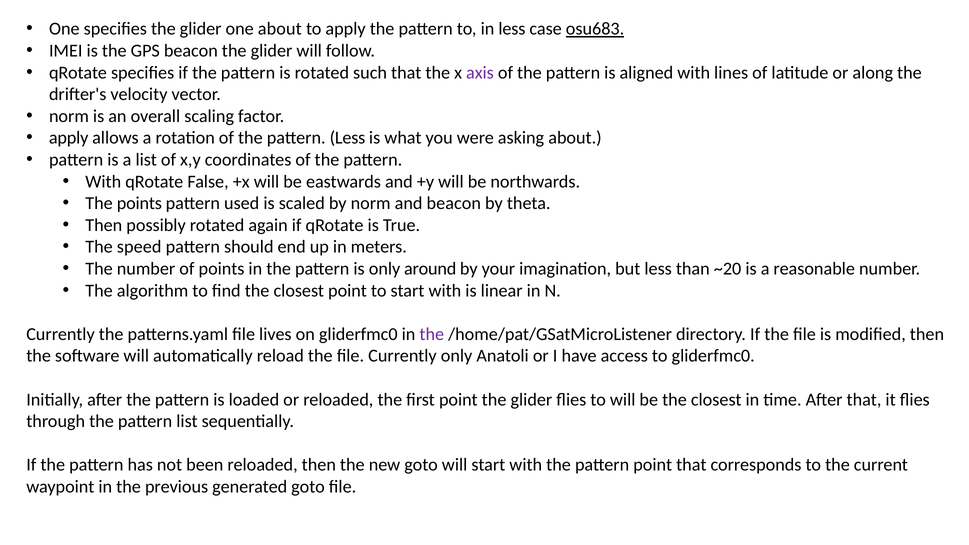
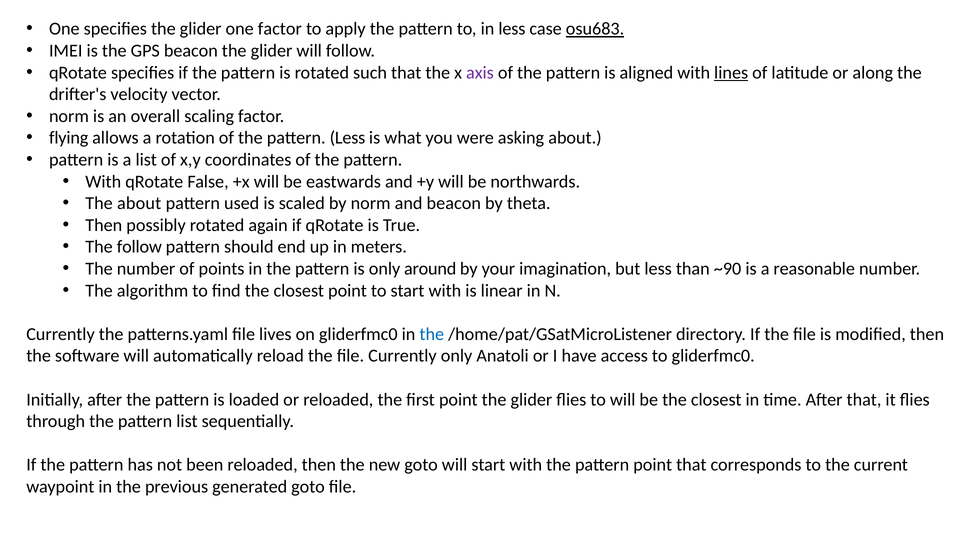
one about: about -> factor
lines underline: none -> present
apply at (69, 138): apply -> flying
The points: points -> about
The speed: speed -> follow
~20: ~20 -> ~90
the at (432, 334) colour: purple -> blue
